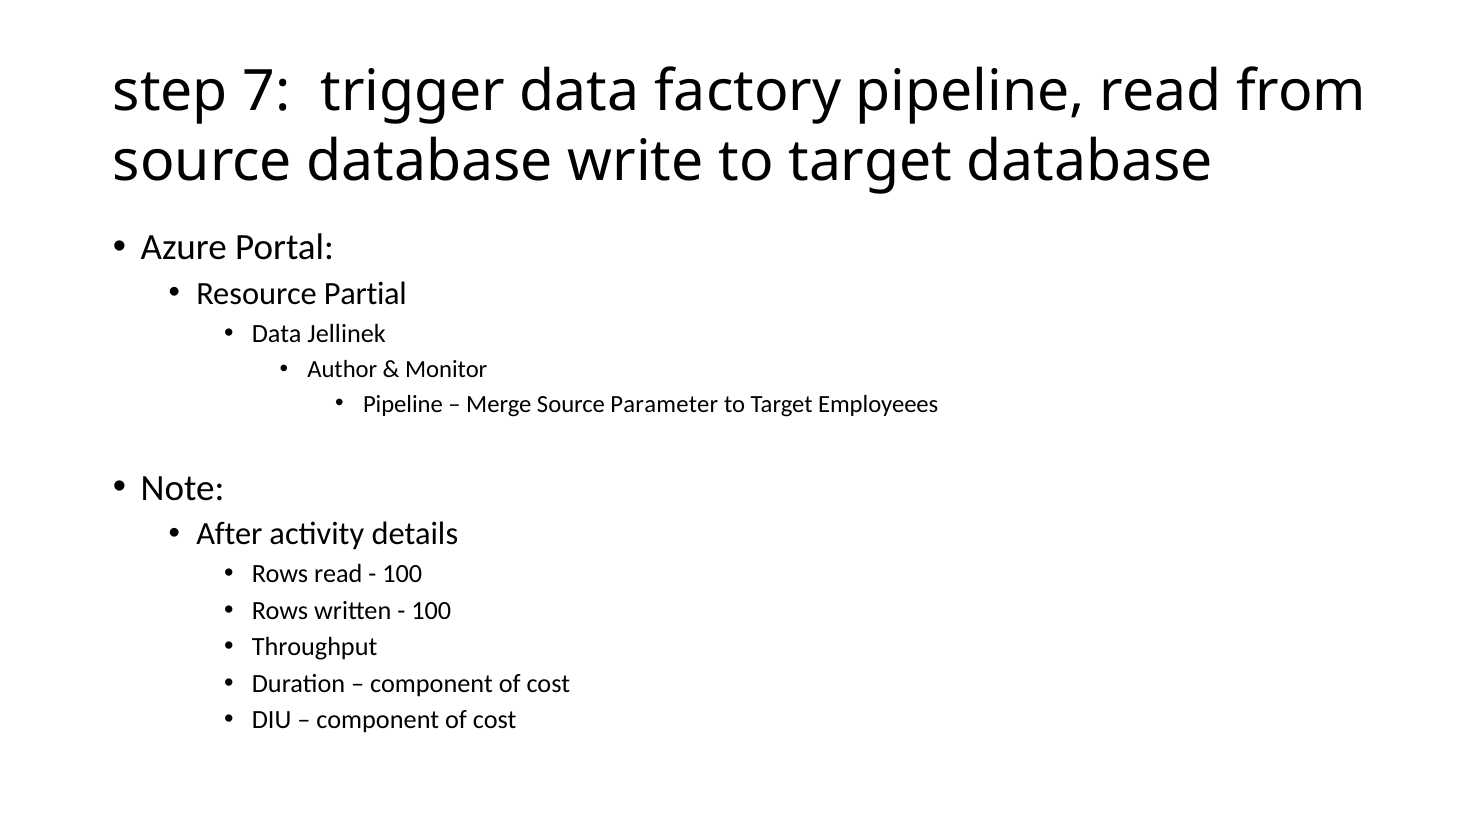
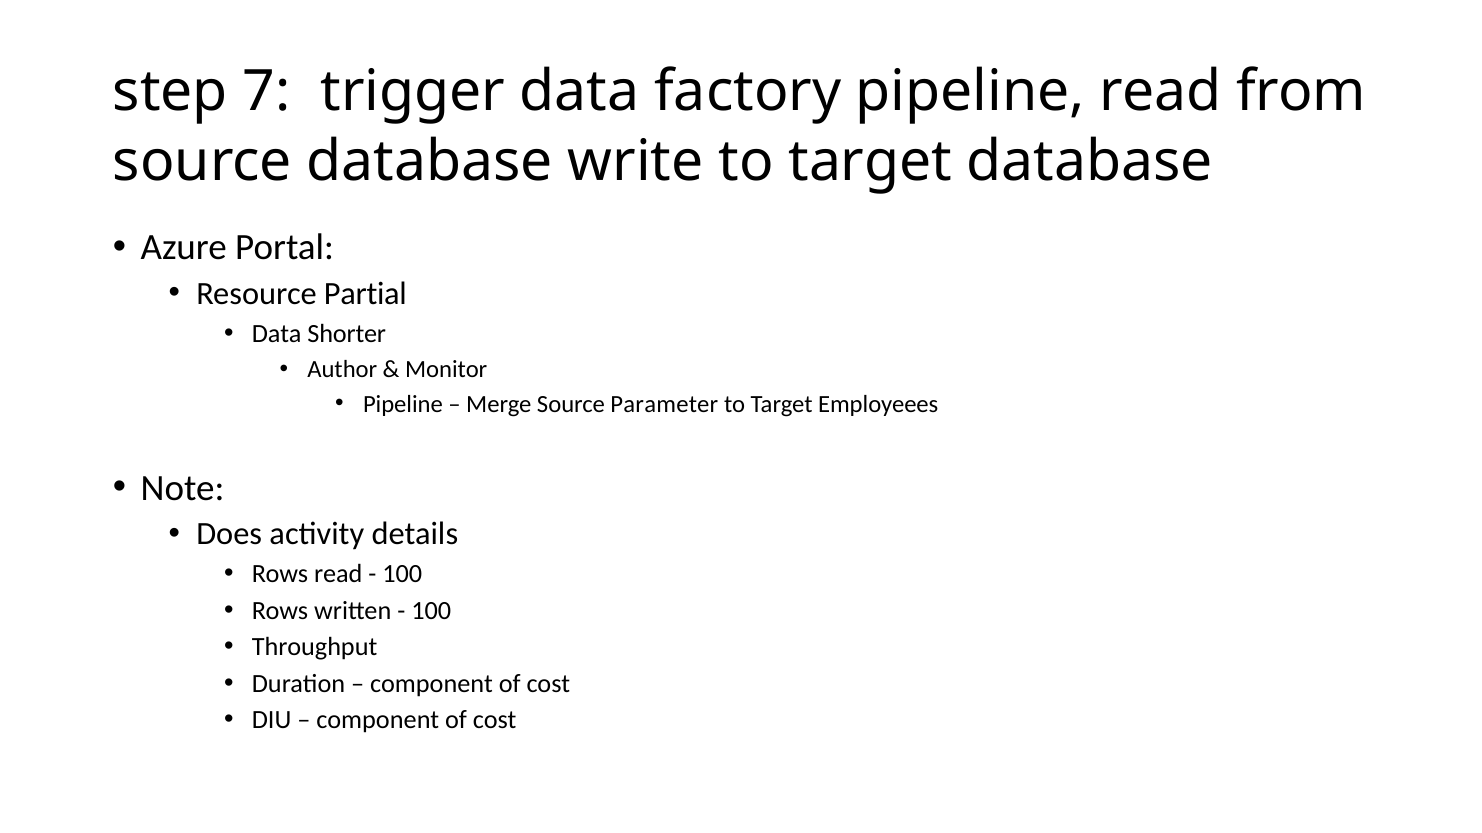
Jellinek: Jellinek -> Shorter
After: After -> Does
